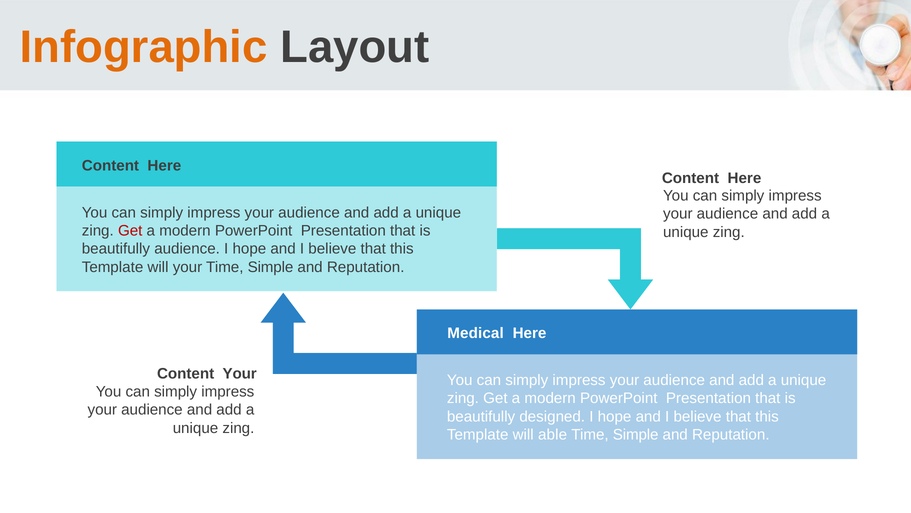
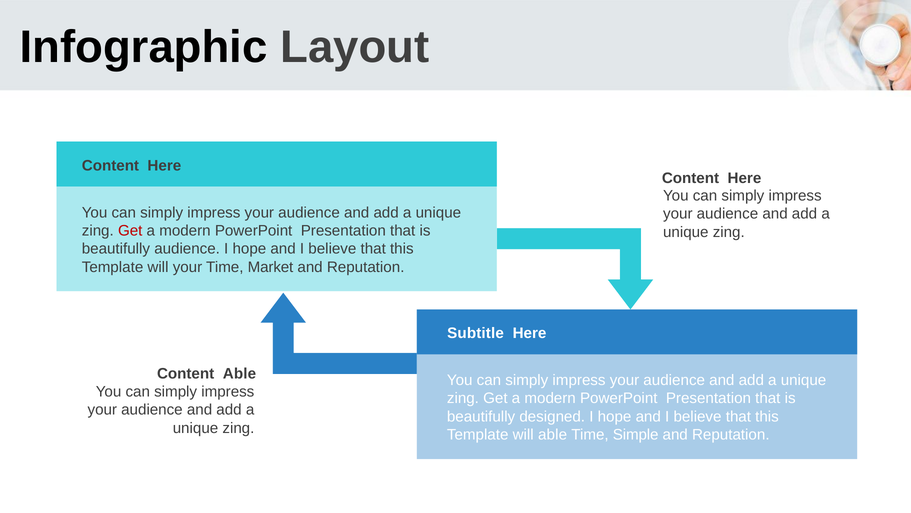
Infographic colour: orange -> black
your Time Simple: Simple -> Market
Medical: Medical -> Subtitle
Content Your: Your -> Able
